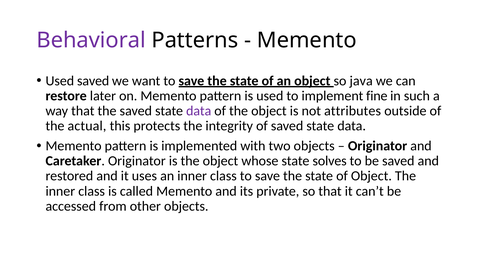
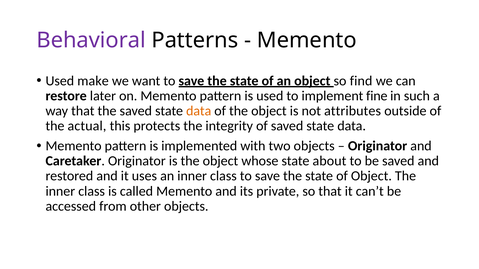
Used saved: saved -> make
java: java -> find
data at (199, 111) colour: purple -> orange
solves: solves -> about
